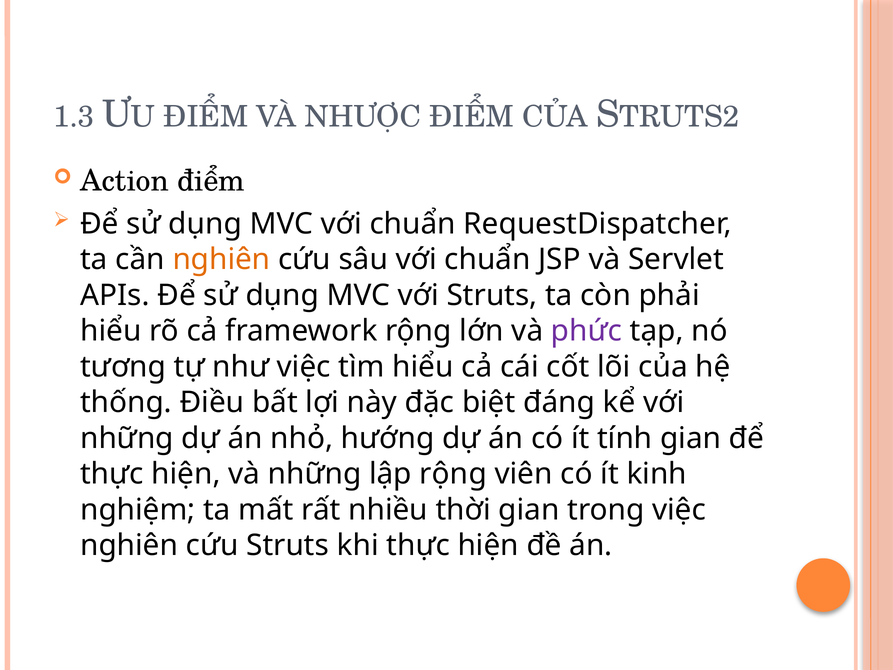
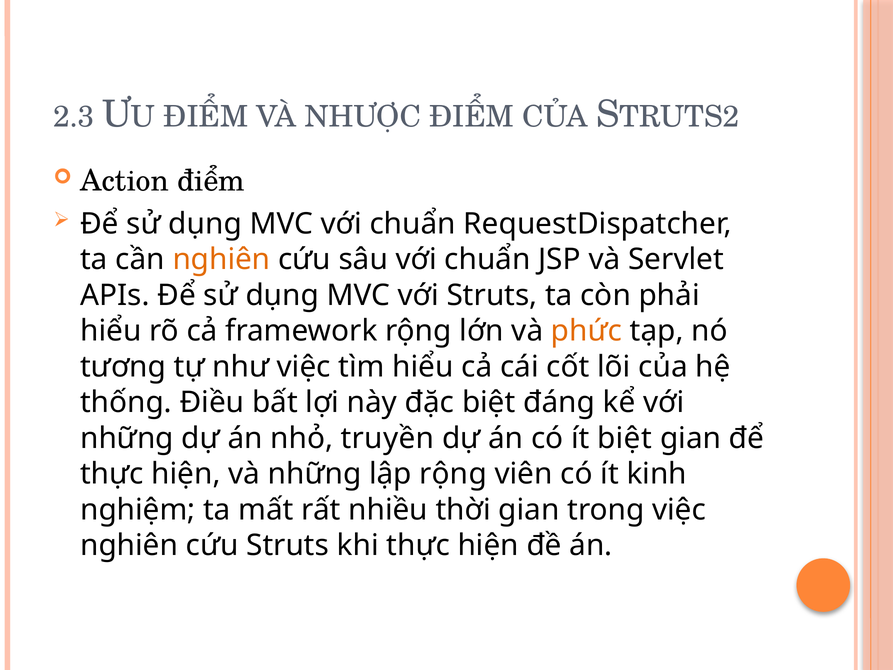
1.3: 1.3 -> 2.3
phức colour: purple -> orange
hướng: hướng -> truyền
ít tính: tính -> biệt
